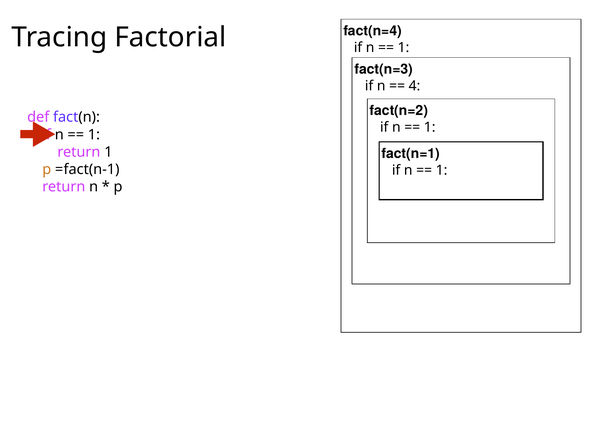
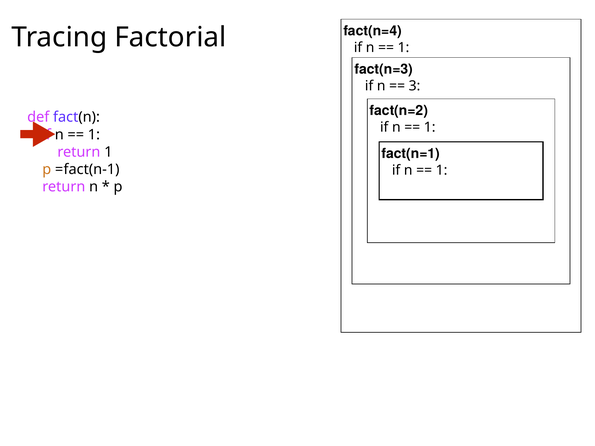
4: 4 -> 3
